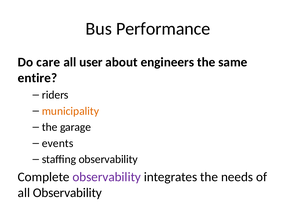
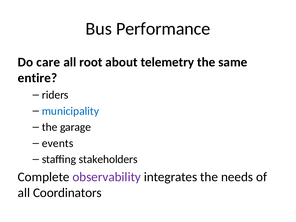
user: user -> root
engineers: engineers -> telemetry
municipality colour: orange -> blue
staffing observability: observability -> stakeholders
all Observability: Observability -> Coordinators
